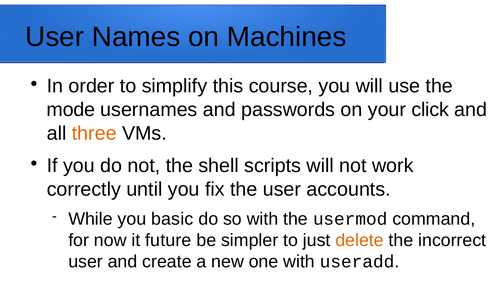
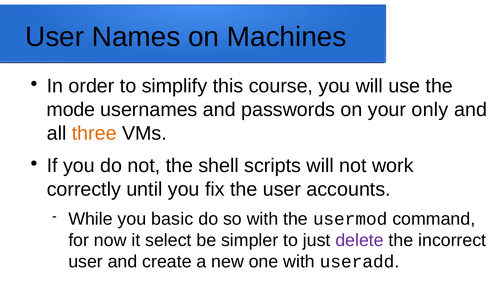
click: click -> only
future: future -> select
delete colour: orange -> purple
